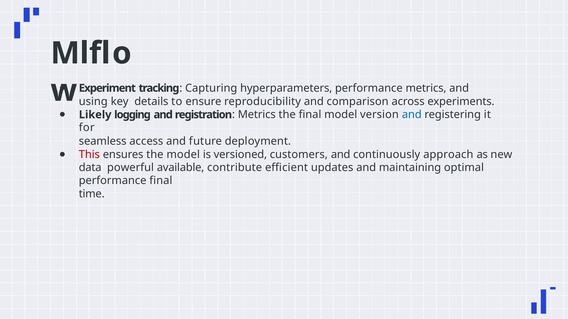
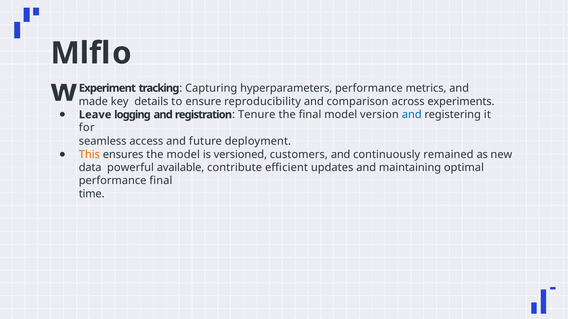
using: using -> made
Likely: Likely -> Leave
registration Metrics: Metrics -> Tenure
This colour: red -> orange
approach: approach -> remained
